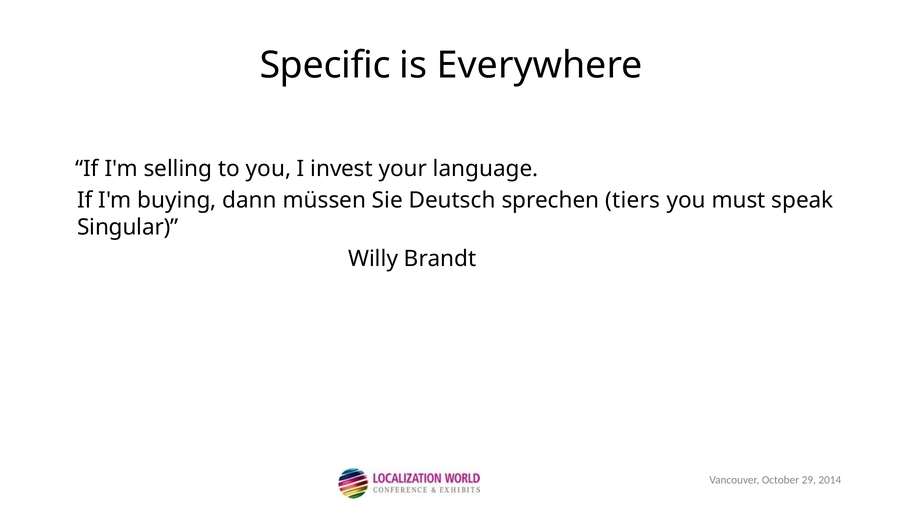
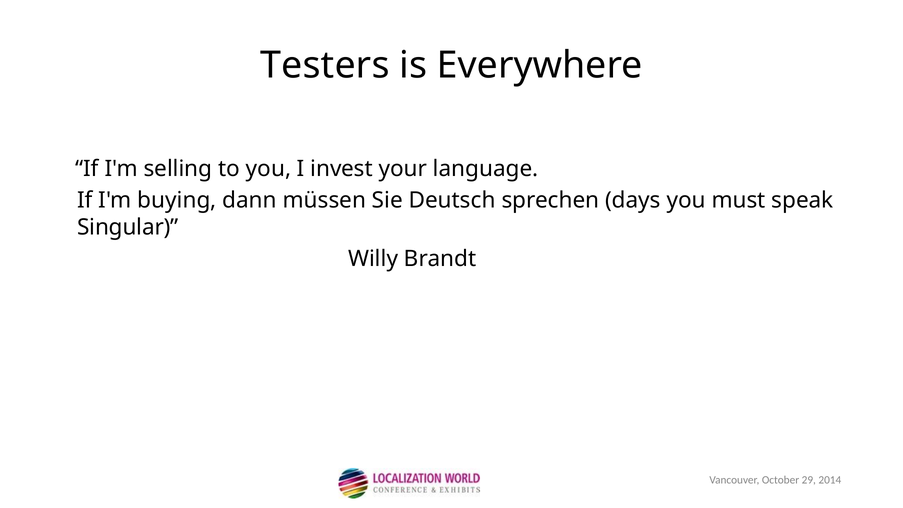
Specific: Specific -> Testers
tiers: tiers -> days
